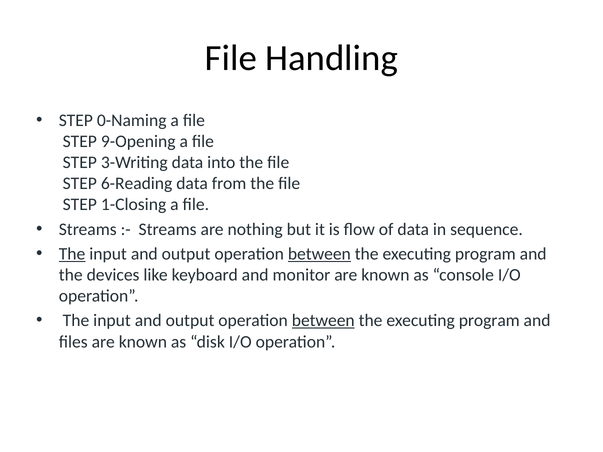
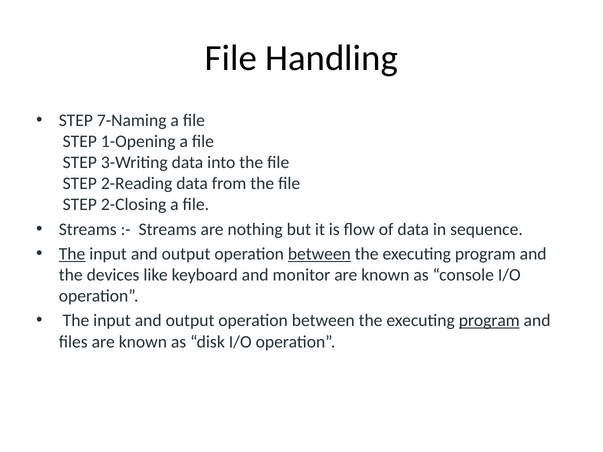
0-Naming: 0-Naming -> 7-Naming
9-Opening: 9-Opening -> 1-Opening
6-Reading: 6-Reading -> 2-Reading
1-Closing: 1-Closing -> 2-Closing
between at (323, 321) underline: present -> none
program at (489, 321) underline: none -> present
